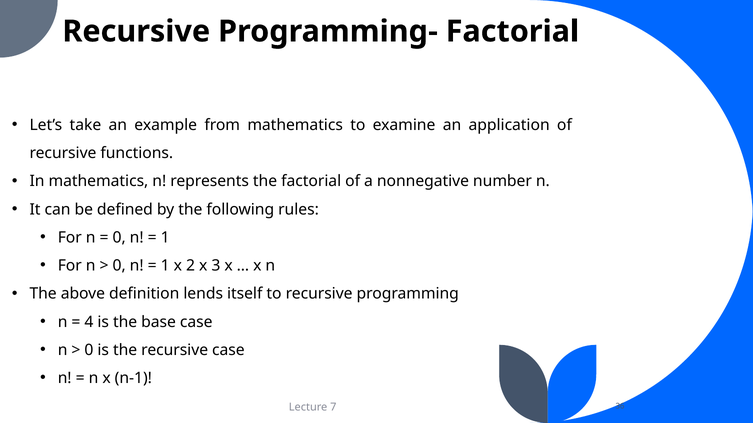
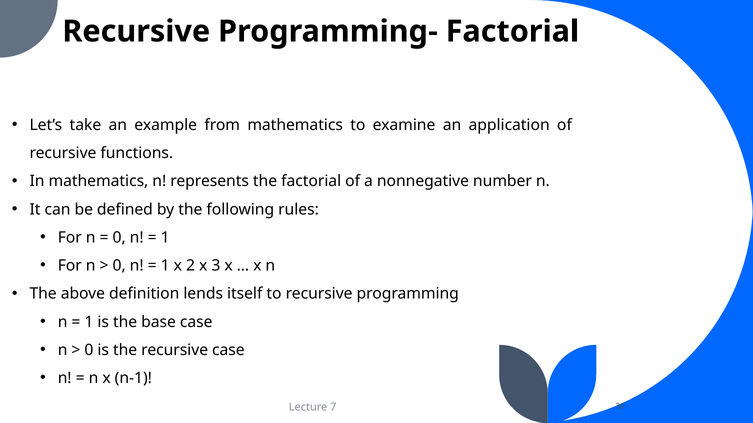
4 at (89, 322): 4 -> 1
